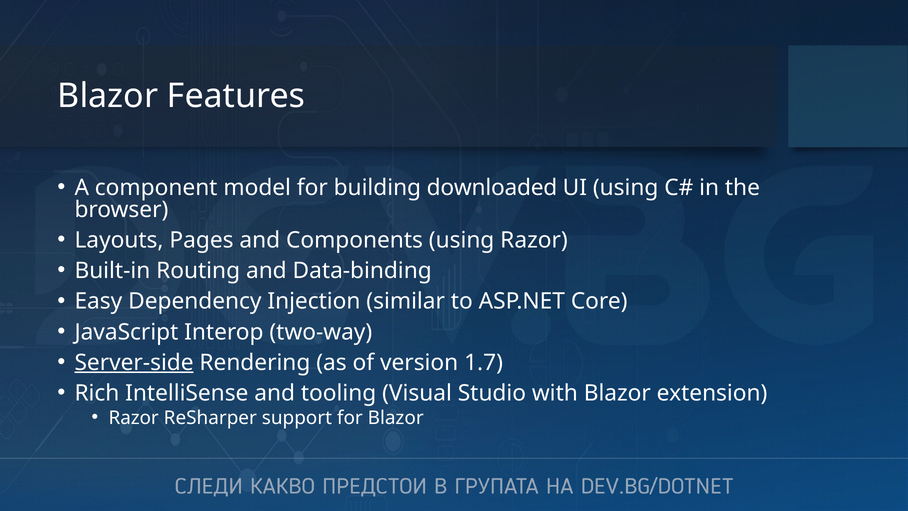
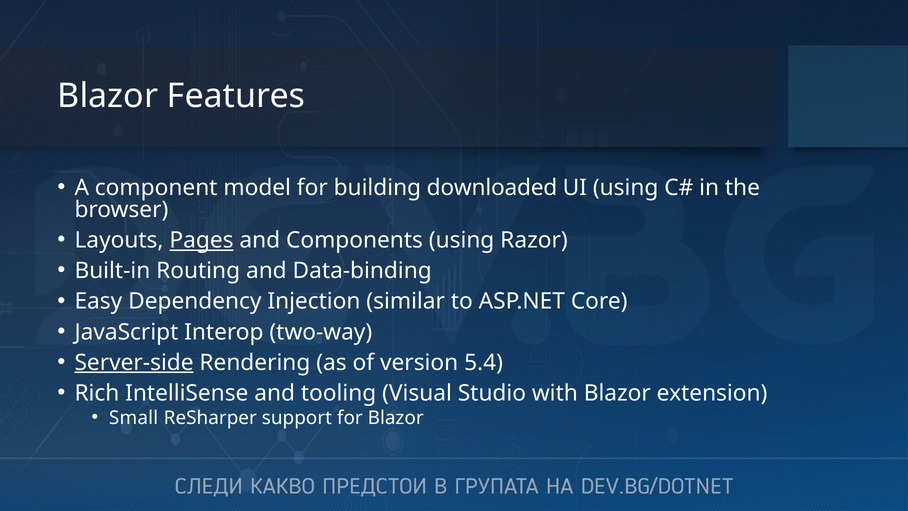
Pages underline: none -> present
1.7: 1.7 -> 5.4
Razor at (134, 418): Razor -> Small
